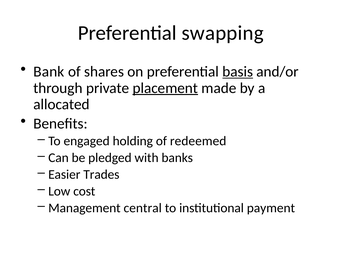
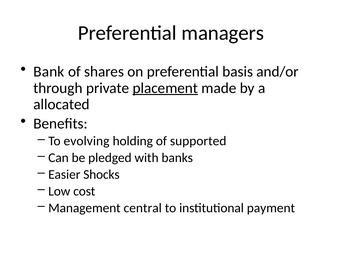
swapping: swapping -> managers
basis underline: present -> none
engaged: engaged -> evolving
redeemed: redeemed -> supported
Trades: Trades -> Shocks
